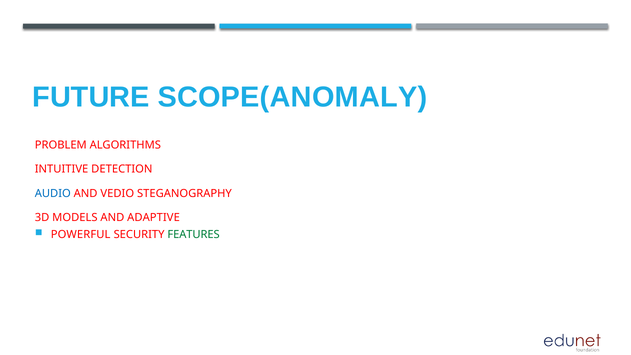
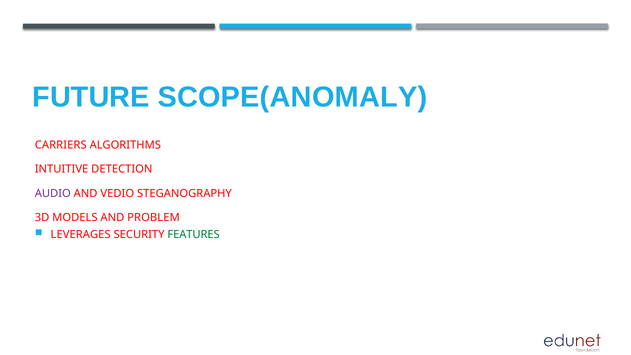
PROBLEM: PROBLEM -> CARRIERS
AUDIO colour: blue -> purple
ADAPTIVE: ADAPTIVE -> PROBLEM
POWERFUL: POWERFUL -> LEVERAGES
